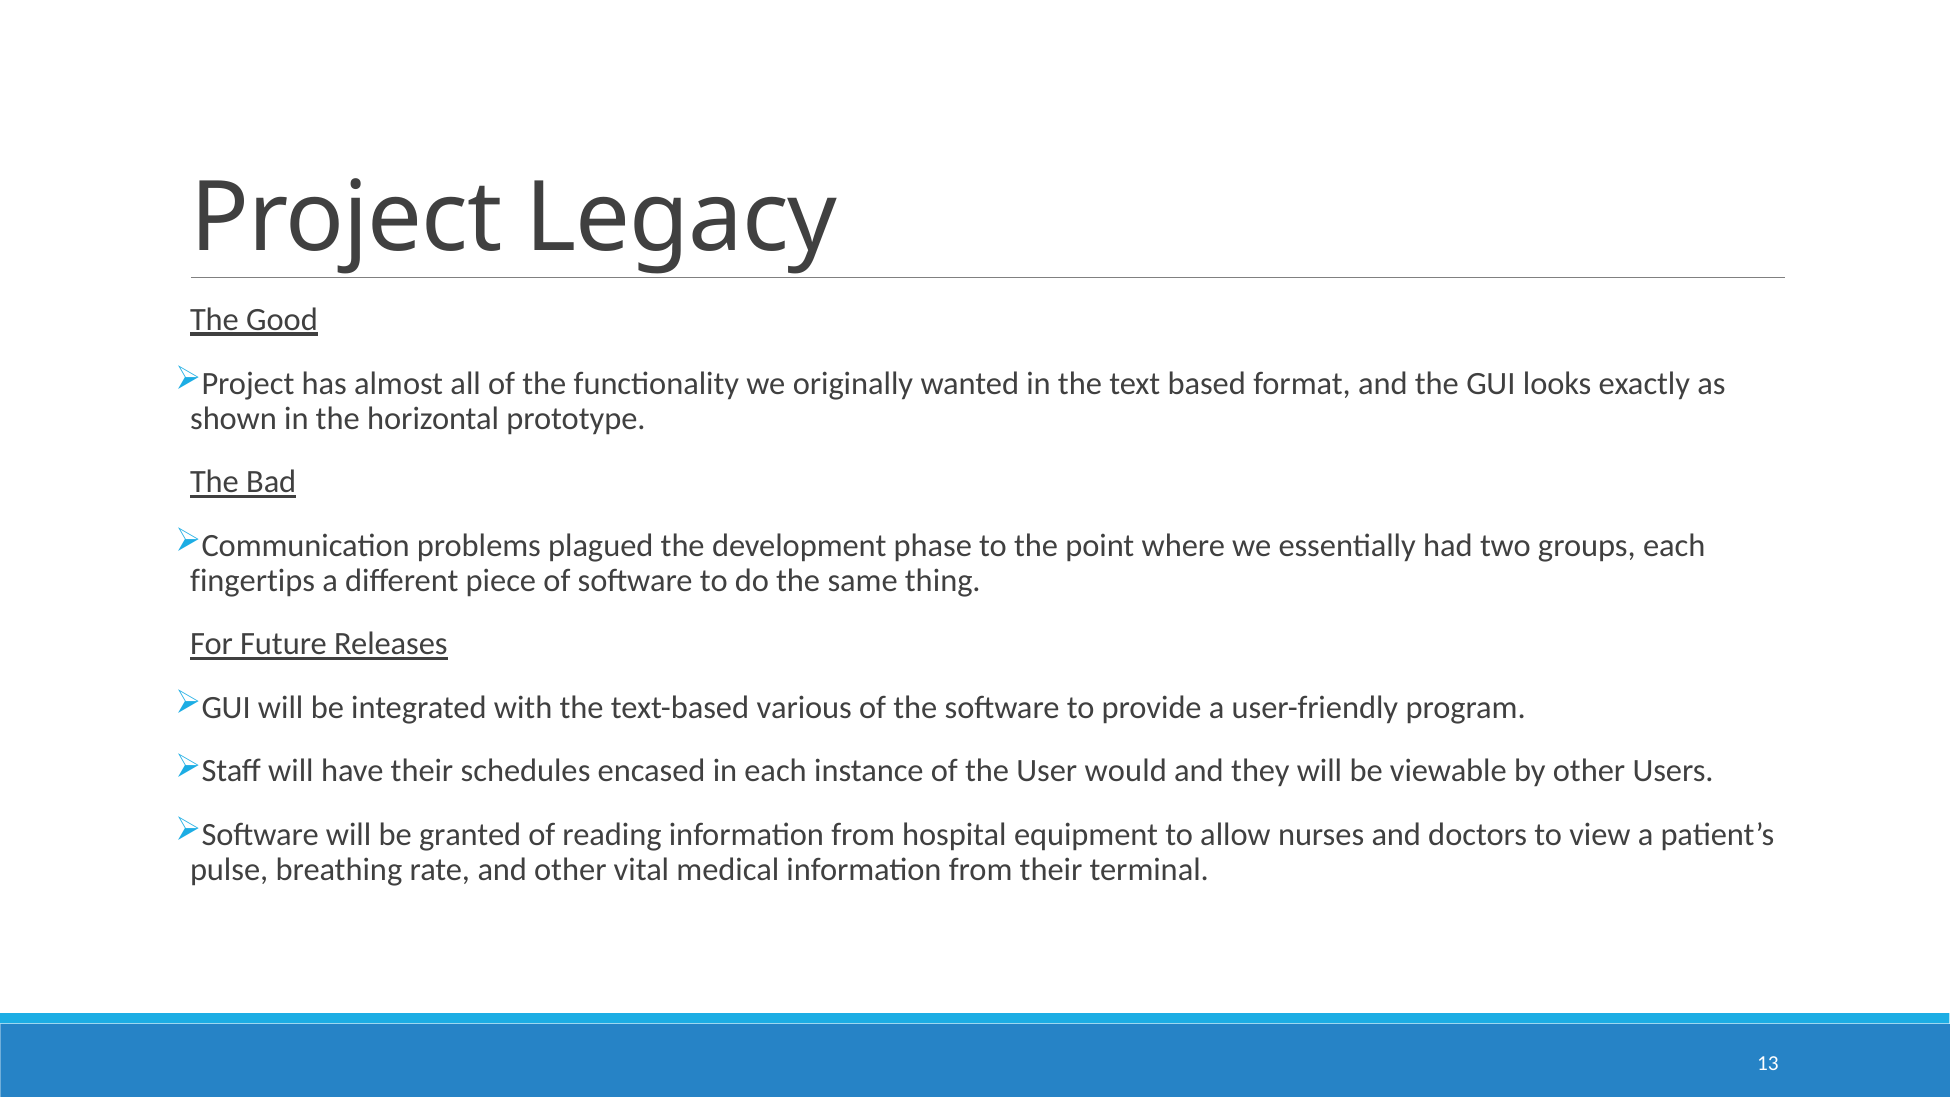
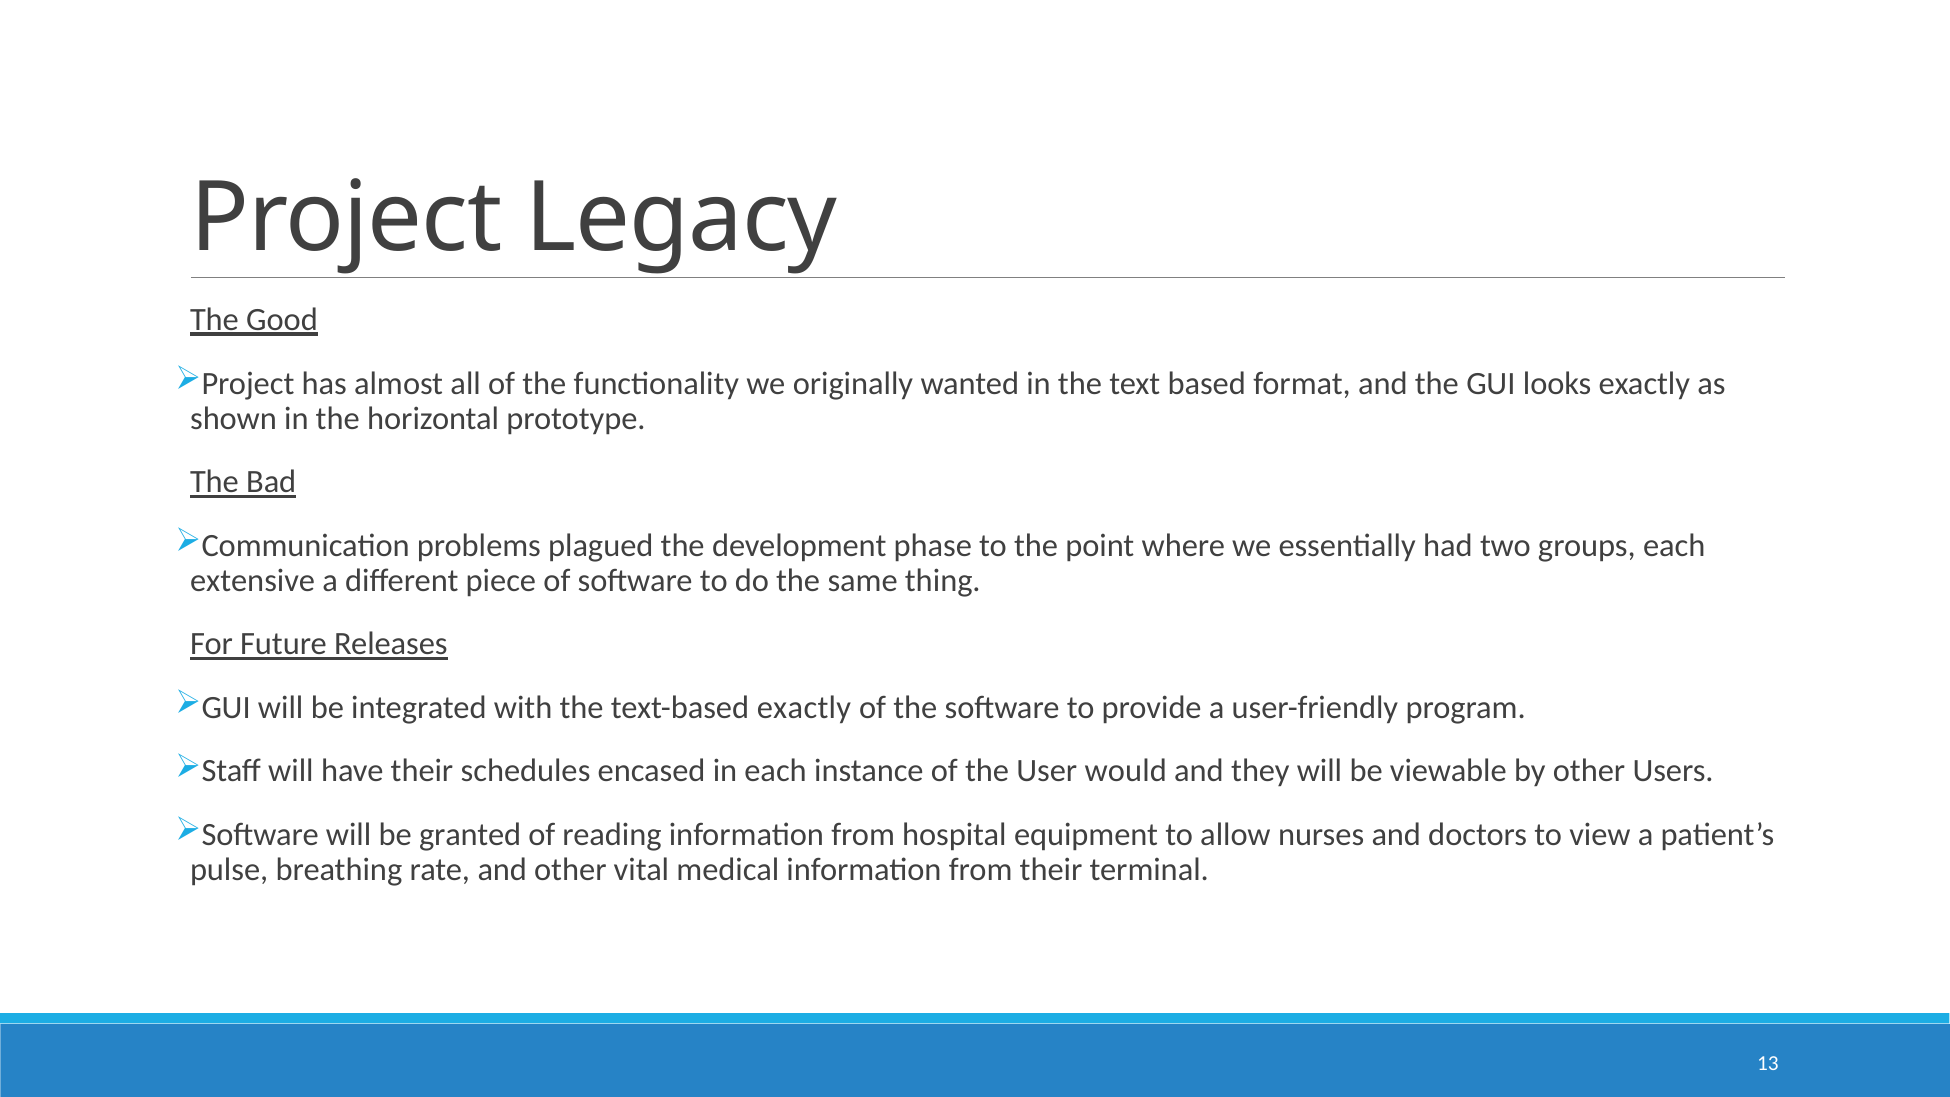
fingertips: fingertips -> extensive
text-based various: various -> exactly
